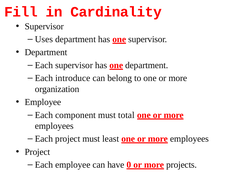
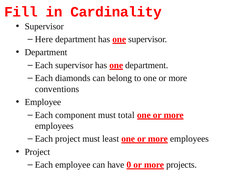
Uses: Uses -> Here
introduce: introduce -> diamonds
organization: organization -> conventions
